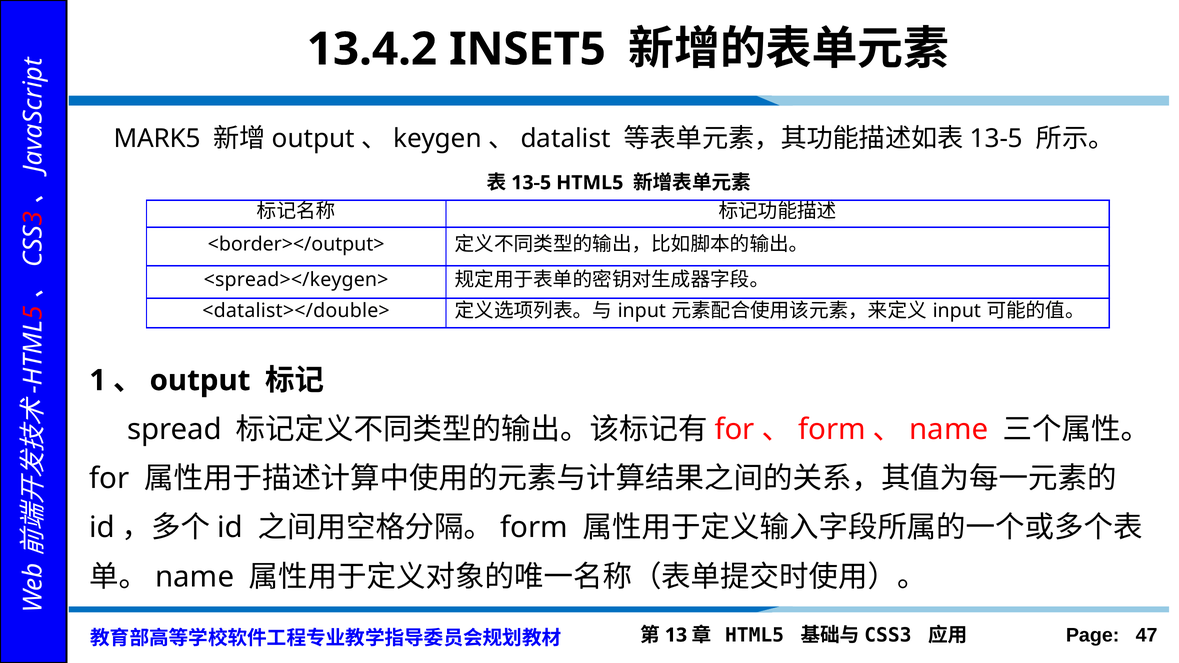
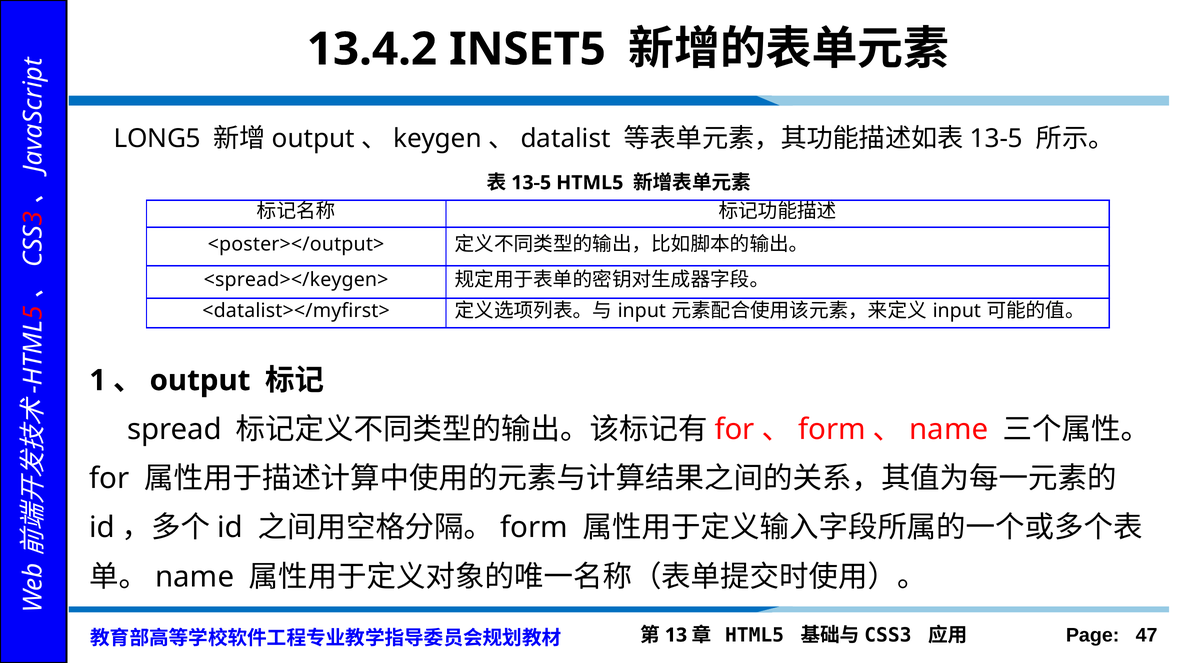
MARK5: MARK5 -> LONG5
<border></output>: <border></output> -> <poster></output>
<datalist></double>: <datalist></double> -> <datalist></myfirst>
